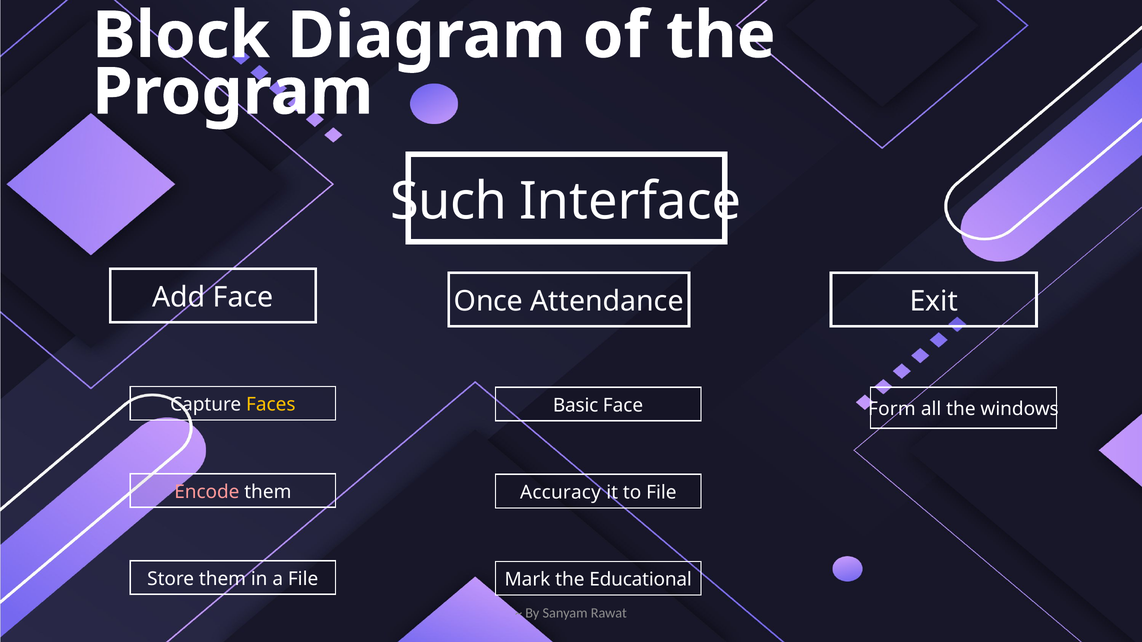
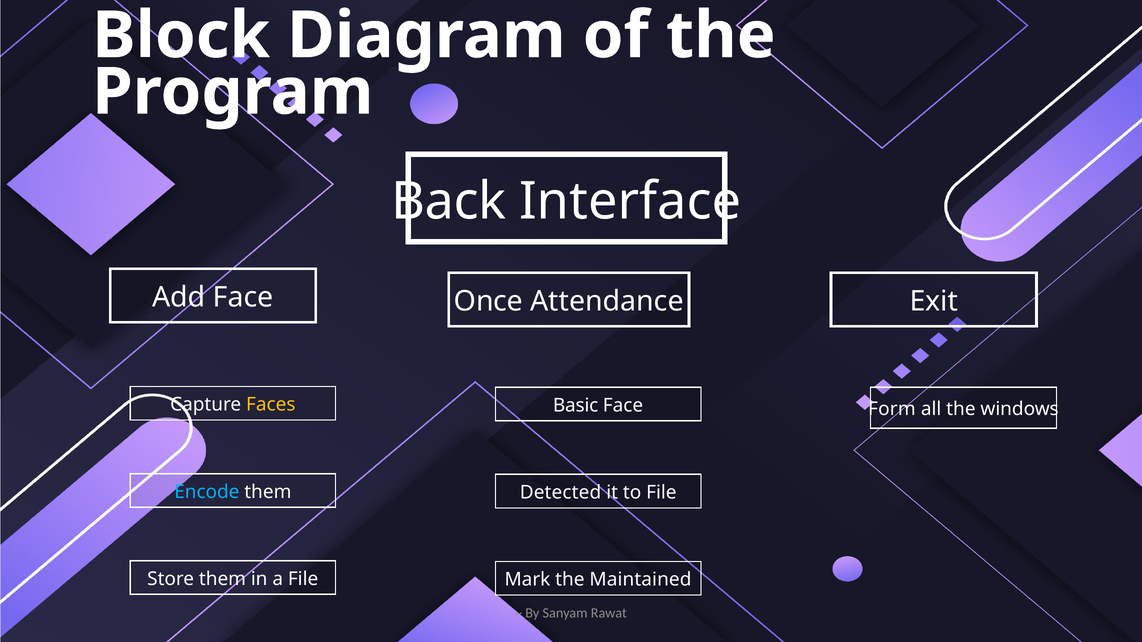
Such: Such -> Back
Encode colour: pink -> light blue
Accuracy: Accuracy -> Detected
Educational: Educational -> Maintained
